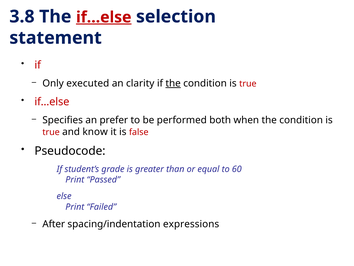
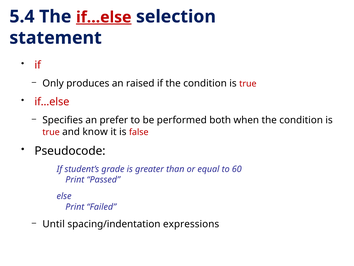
3.8: 3.8 -> 5.4
executed: executed -> produces
clarity: clarity -> raised
the at (173, 83) underline: present -> none
After: After -> Until
